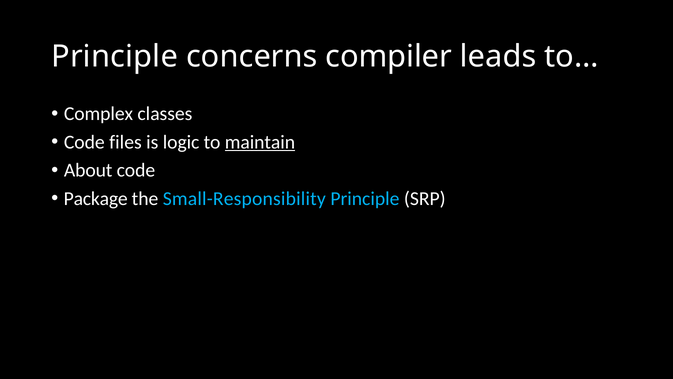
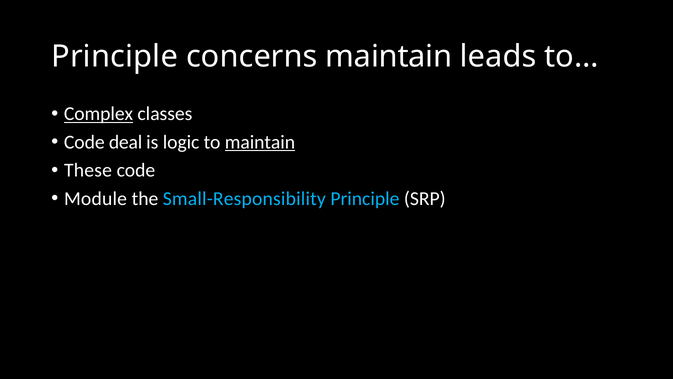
concerns compiler: compiler -> maintain
Complex underline: none -> present
files: files -> deal
About: About -> These
Package: Package -> Module
